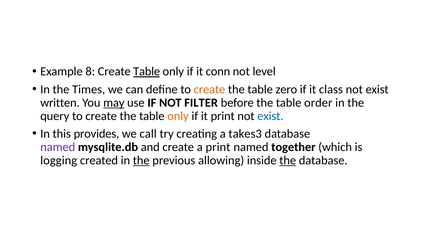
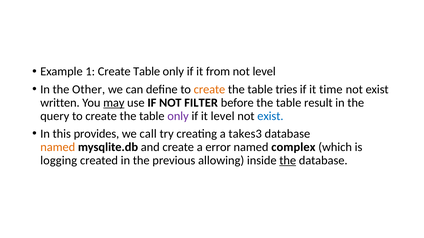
8: 8 -> 1
Table at (147, 72) underline: present -> none
conn: conn -> from
Times: Times -> Other
zero: zero -> tries
class: class -> time
order: order -> result
only at (178, 116) colour: orange -> purple
it print: print -> level
named at (58, 147) colour: purple -> orange
a print: print -> error
together: together -> complex
the at (141, 161) underline: present -> none
